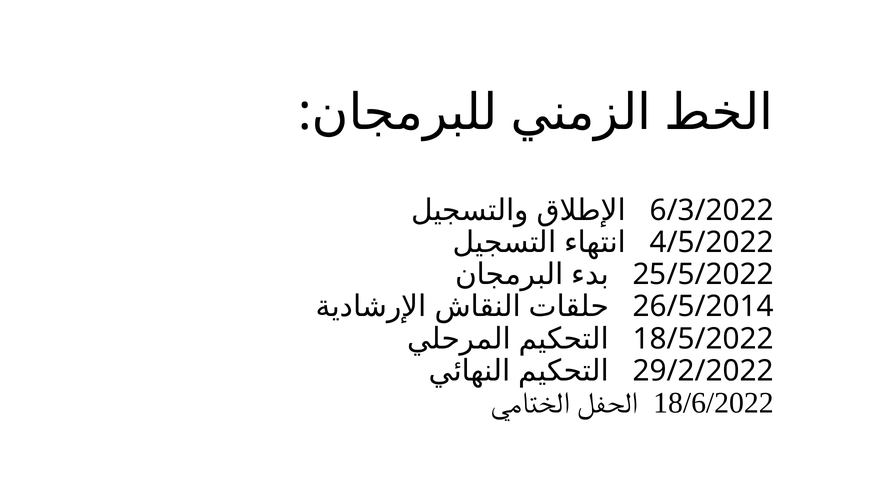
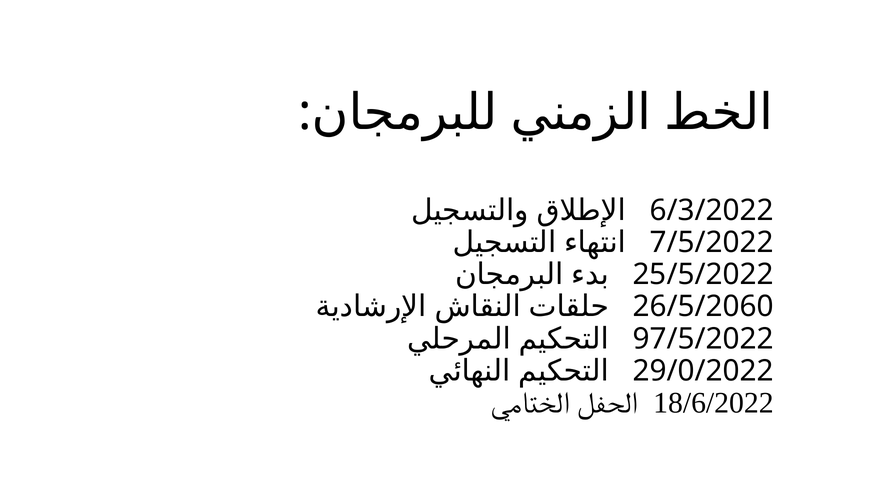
4/5/2022: 4/5/2022 -> 7/5/2022
26/5/2014: 26/5/2014 -> 26/5/2060
18/5/2022: 18/5/2022 -> 97/5/2022
29/2/2022: 29/2/2022 -> 29/0/2022
